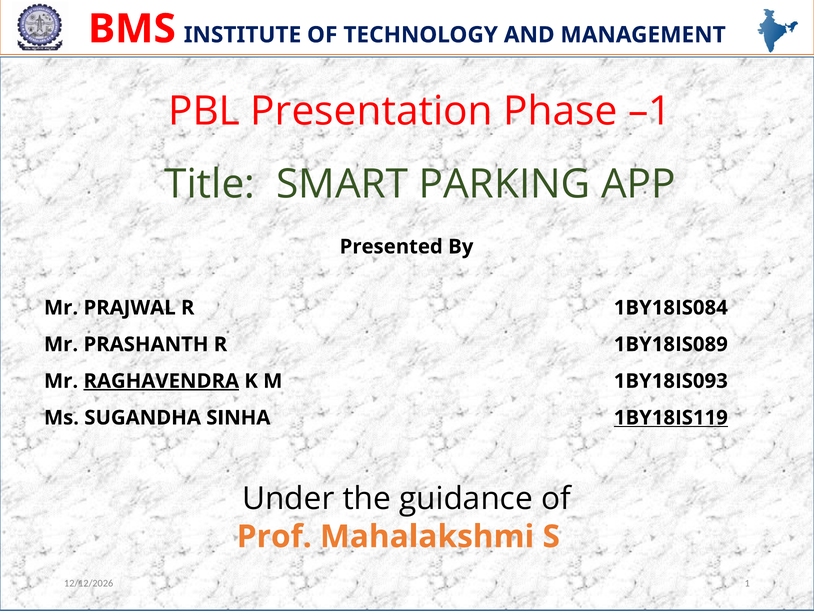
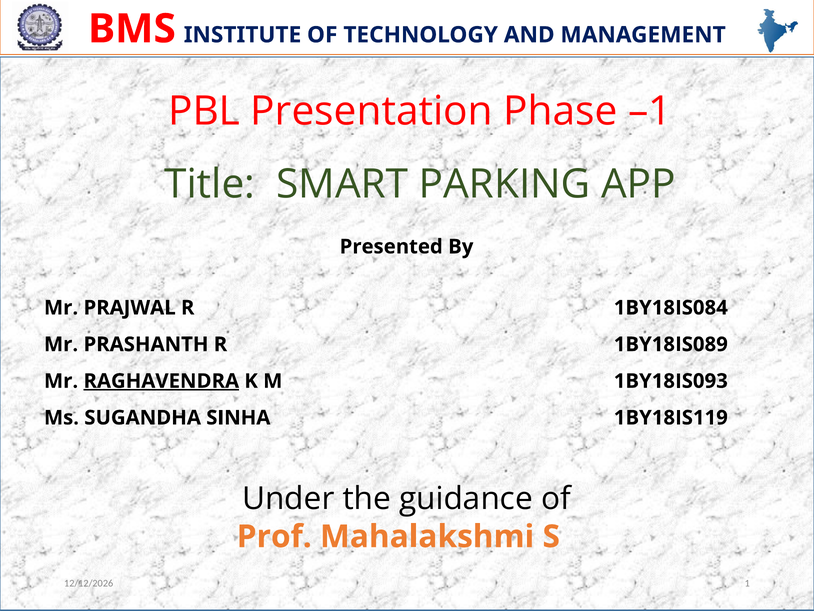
1BY18IS119 underline: present -> none
